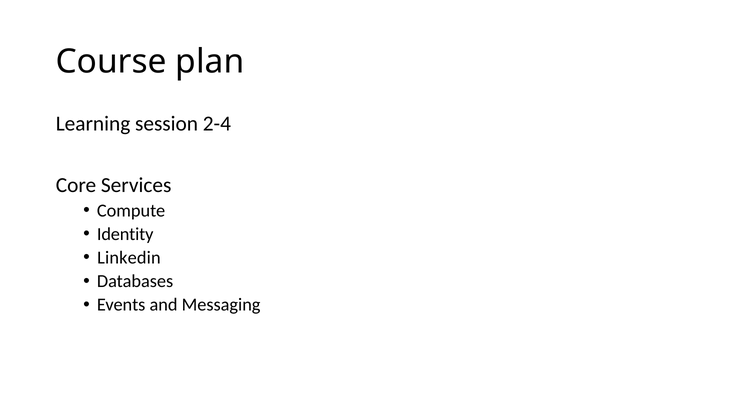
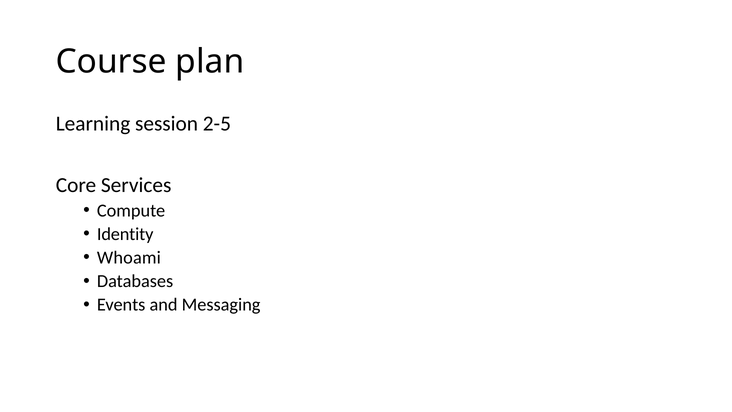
2-4: 2-4 -> 2-5
Linkedin: Linkedin -> Whoami
